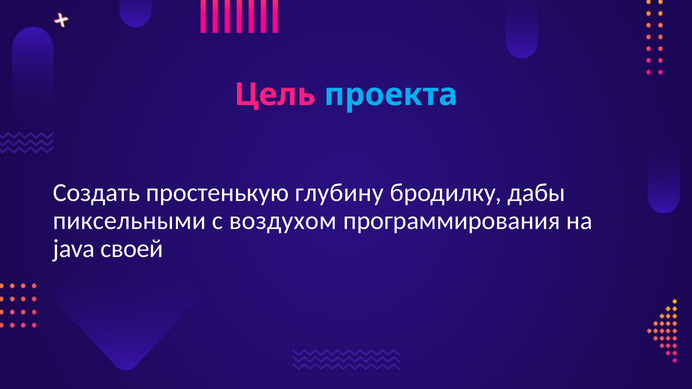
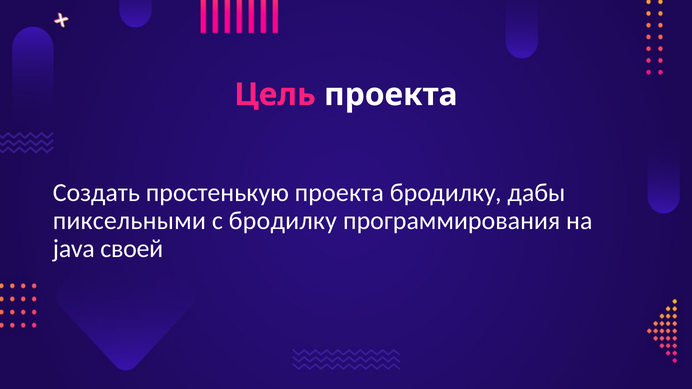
проекта at (391, 95) colour: light blue -> white
простенькую глубину: глубину -> проекта
с воздухом: воздухом -> бродилку
